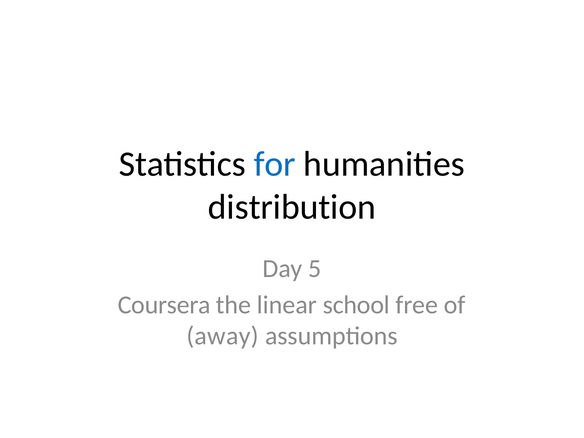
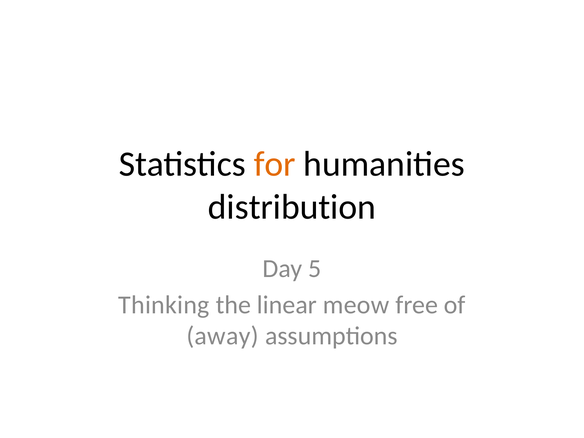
for colour: blue -> orange
Coursera: Coursera -> Thinking
school: school -> meow
